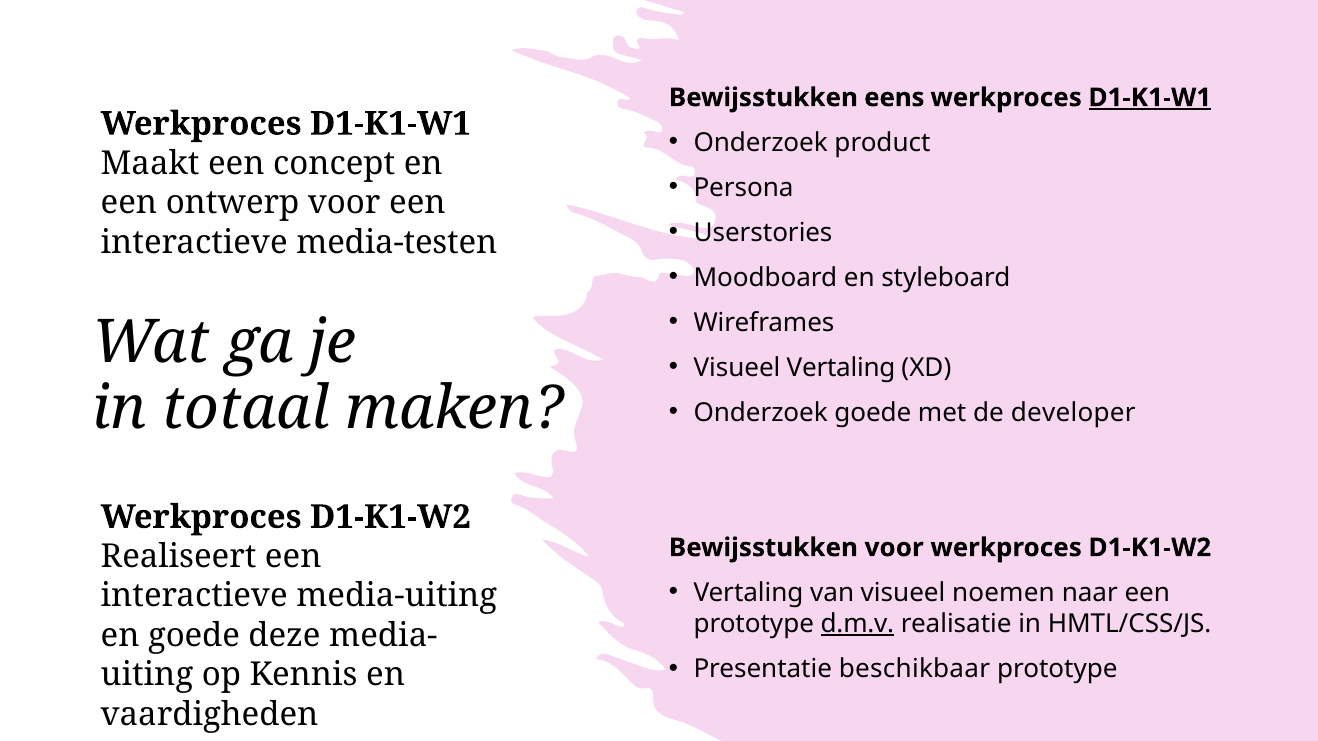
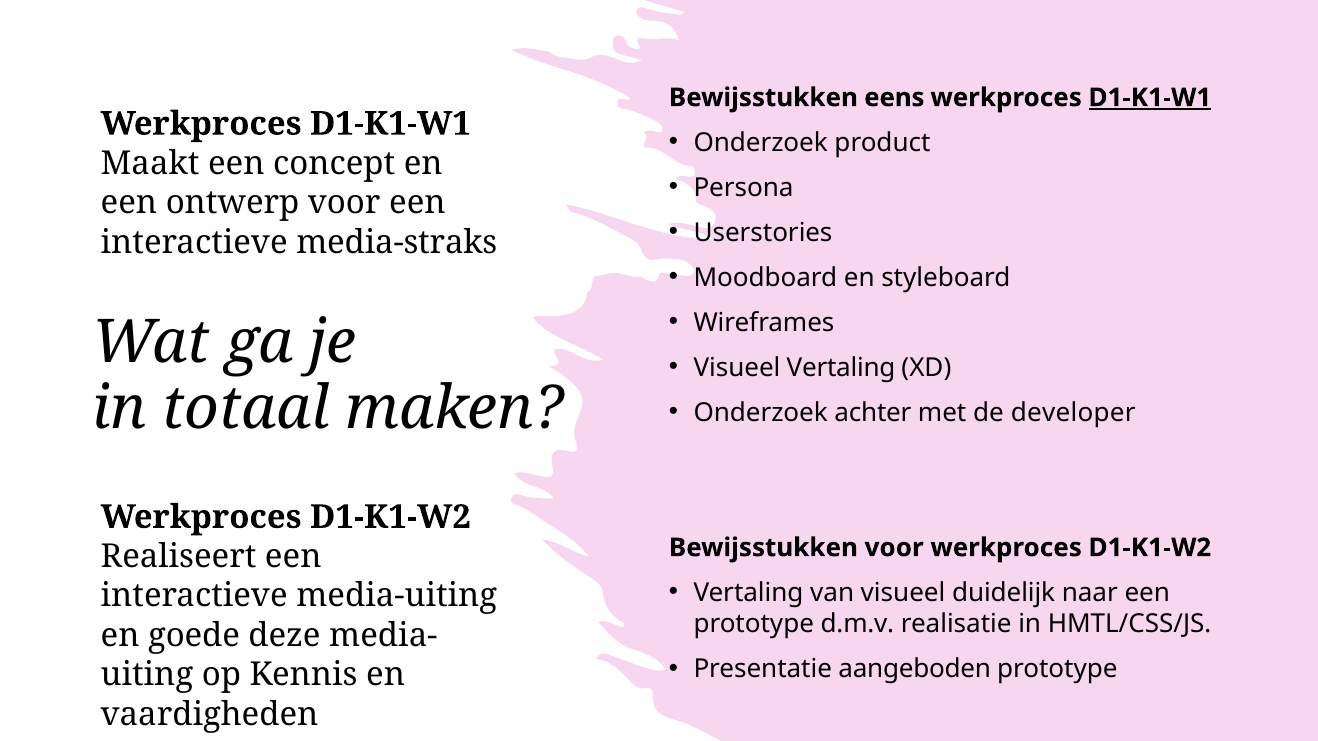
media-testen: media-testen -> media-straks
Onderzoek goede: goede -> achter
noemen: noemen -> duidelijk
d.m.v underline: present -> none
beschikbaar: beschikbaar -> aangeboden
